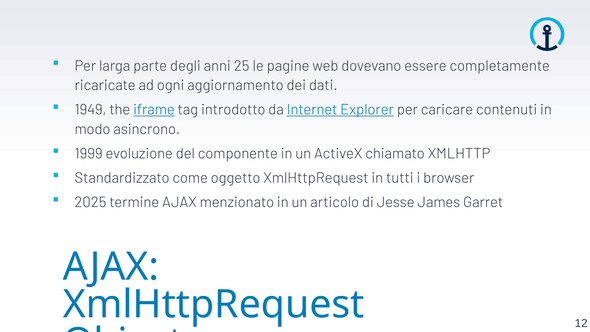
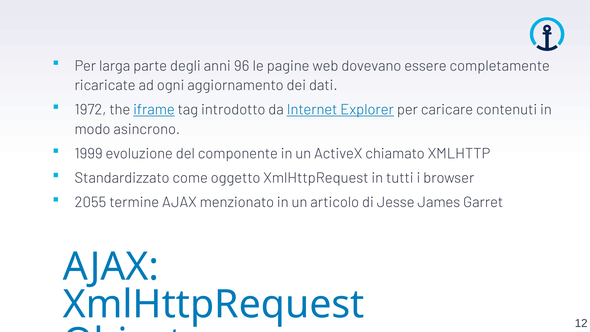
25: 25 -> 96
1949: 1949 -> 1972
2025: 2025 -> 2055
